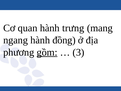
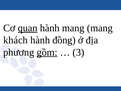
quan underline: none -> present
hành trưng: trưng -> mang
ngang: ngang -> khách
